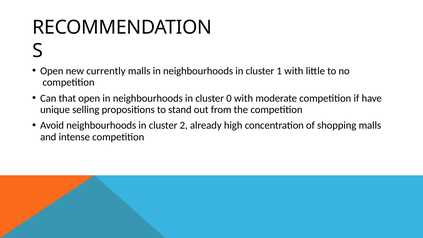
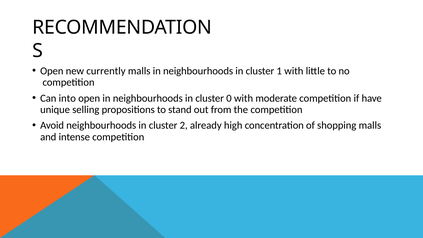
that: that -> into
